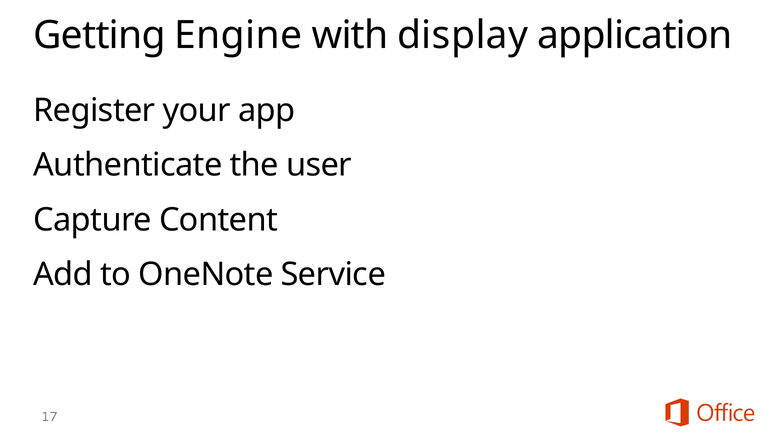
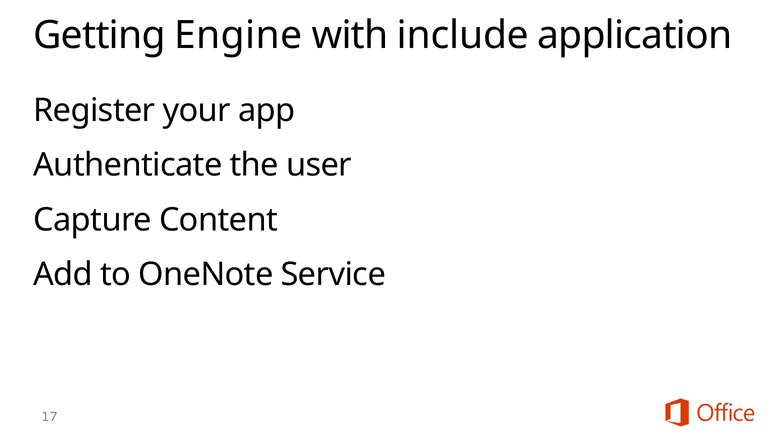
display: display -> include
